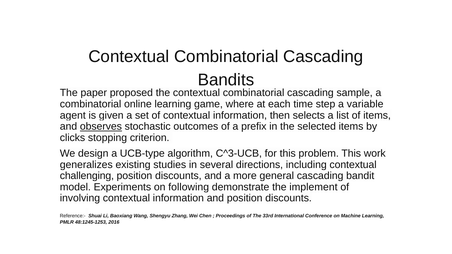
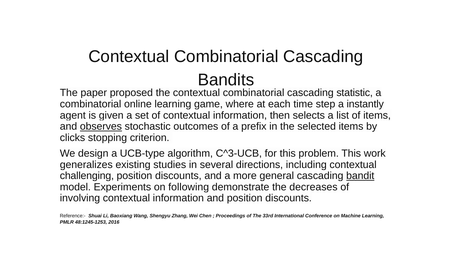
sample: sample -> statistic
variable: variable -> instantly
bandit underline: none -> present
implement: implement -> decreases
